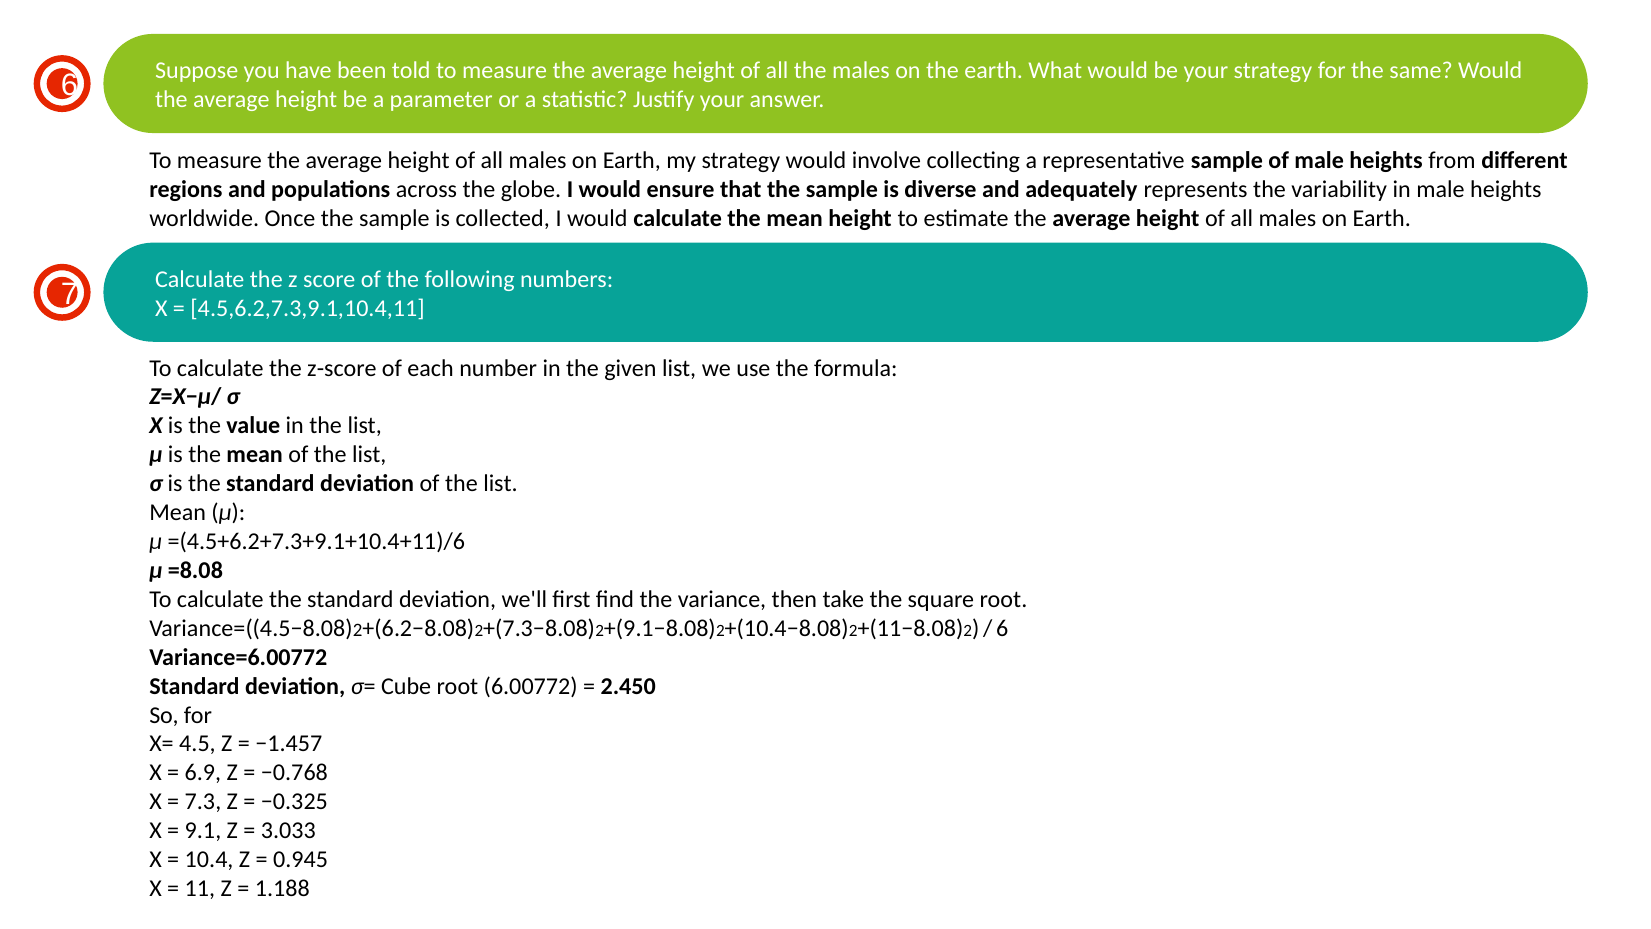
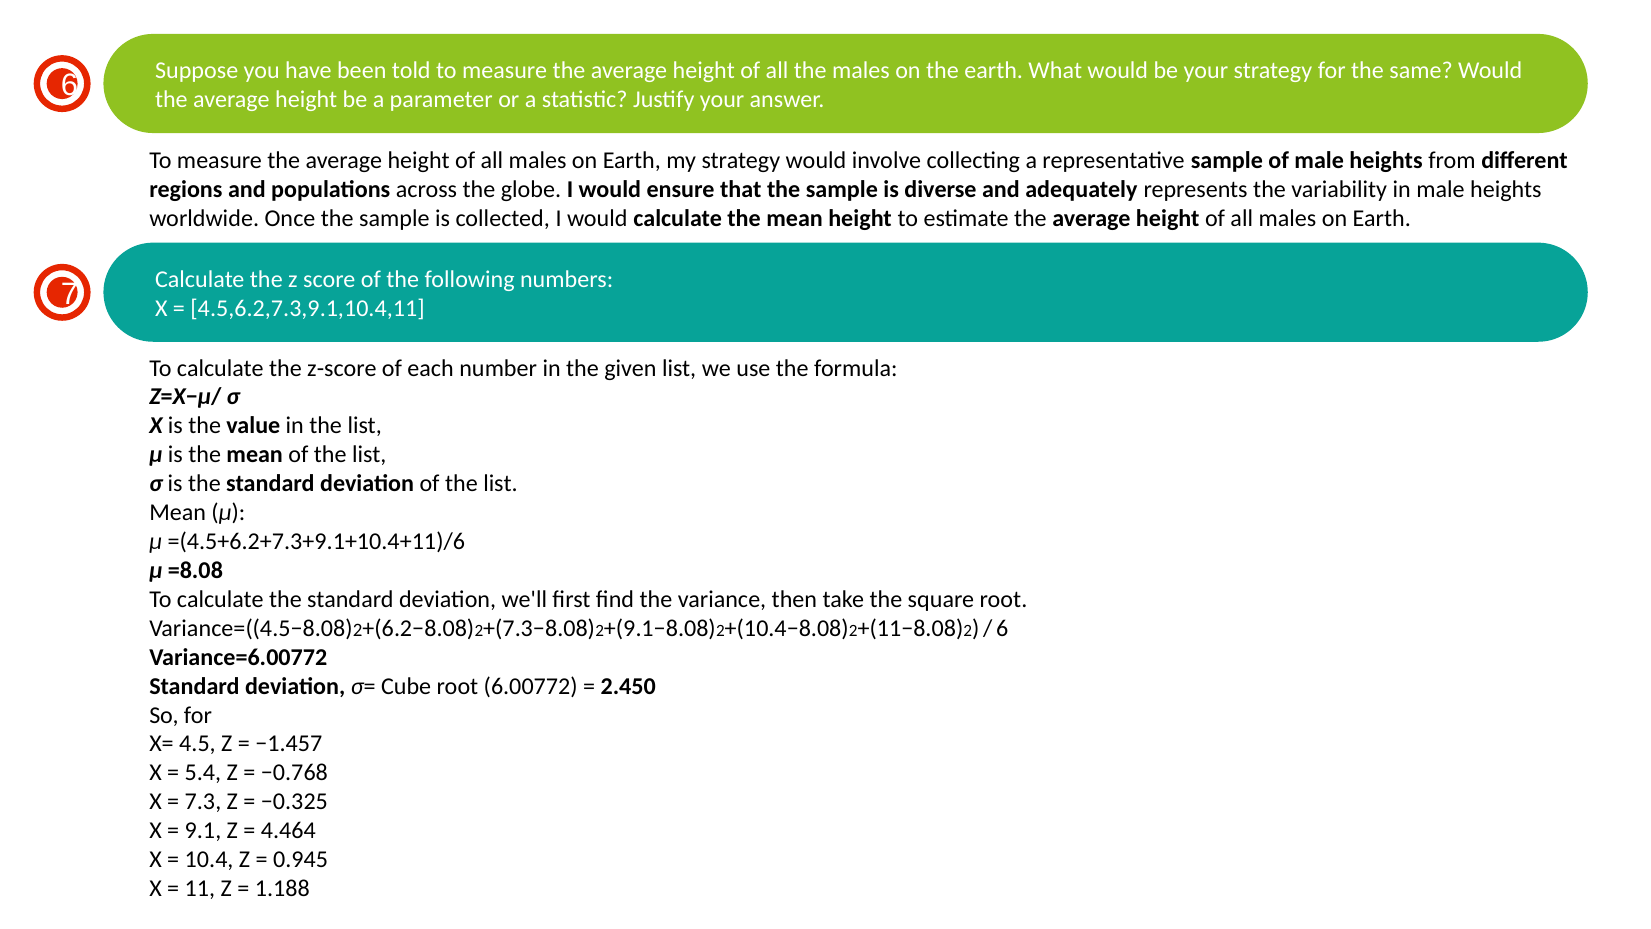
6.9: 6.9 -> 5.4
3.033: 3.033 -> 4.464
